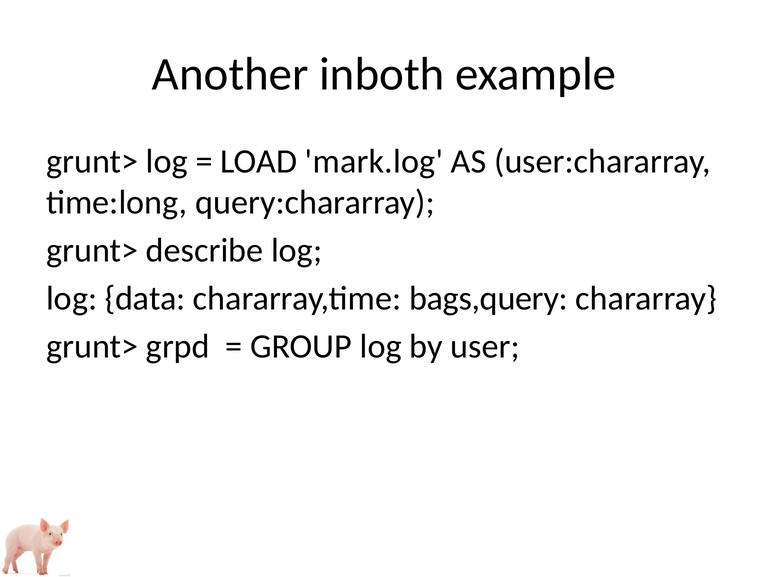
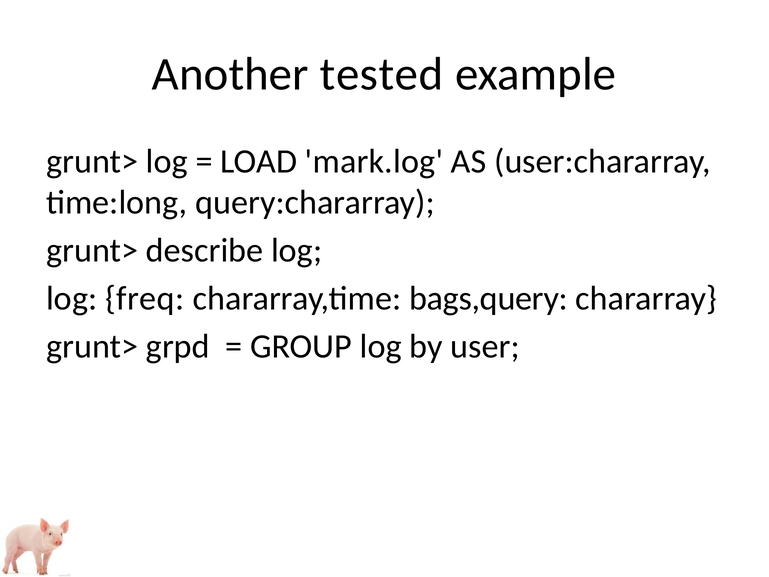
inboth: inboth -> tested
data: data -> freq
